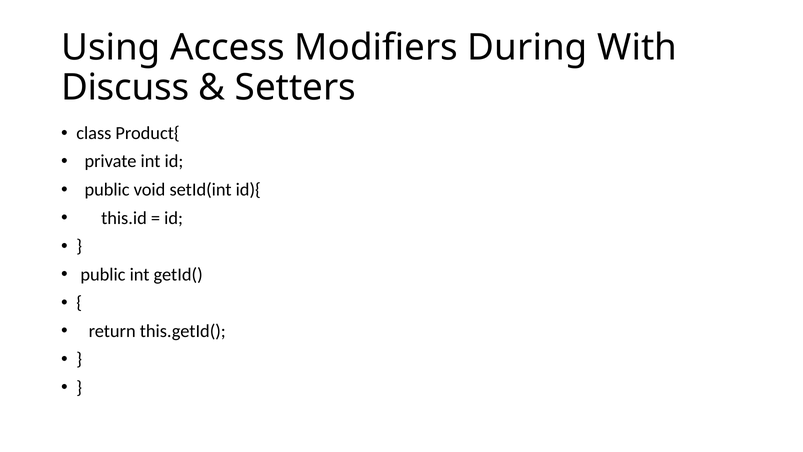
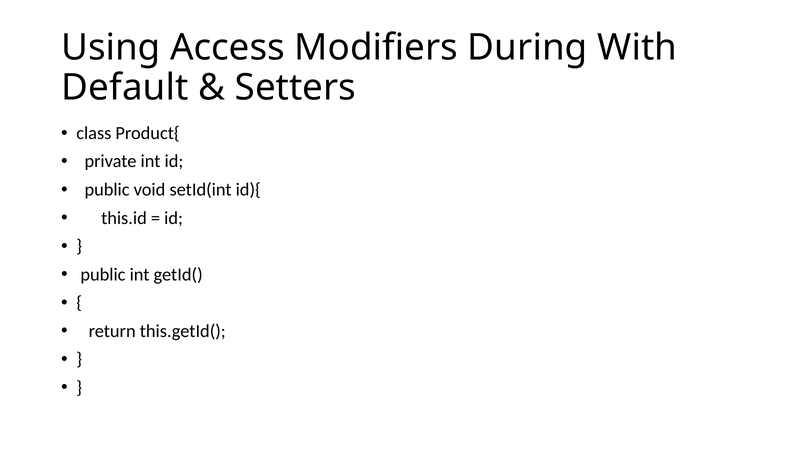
Discuss: Discuss -> Default
